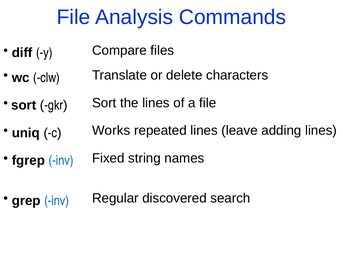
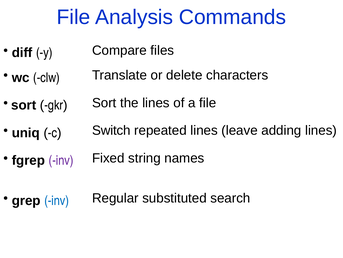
Works: Works -> Switch
inv at (61, 160) colour: blue -> purple
discovered: discovered -> substituted
